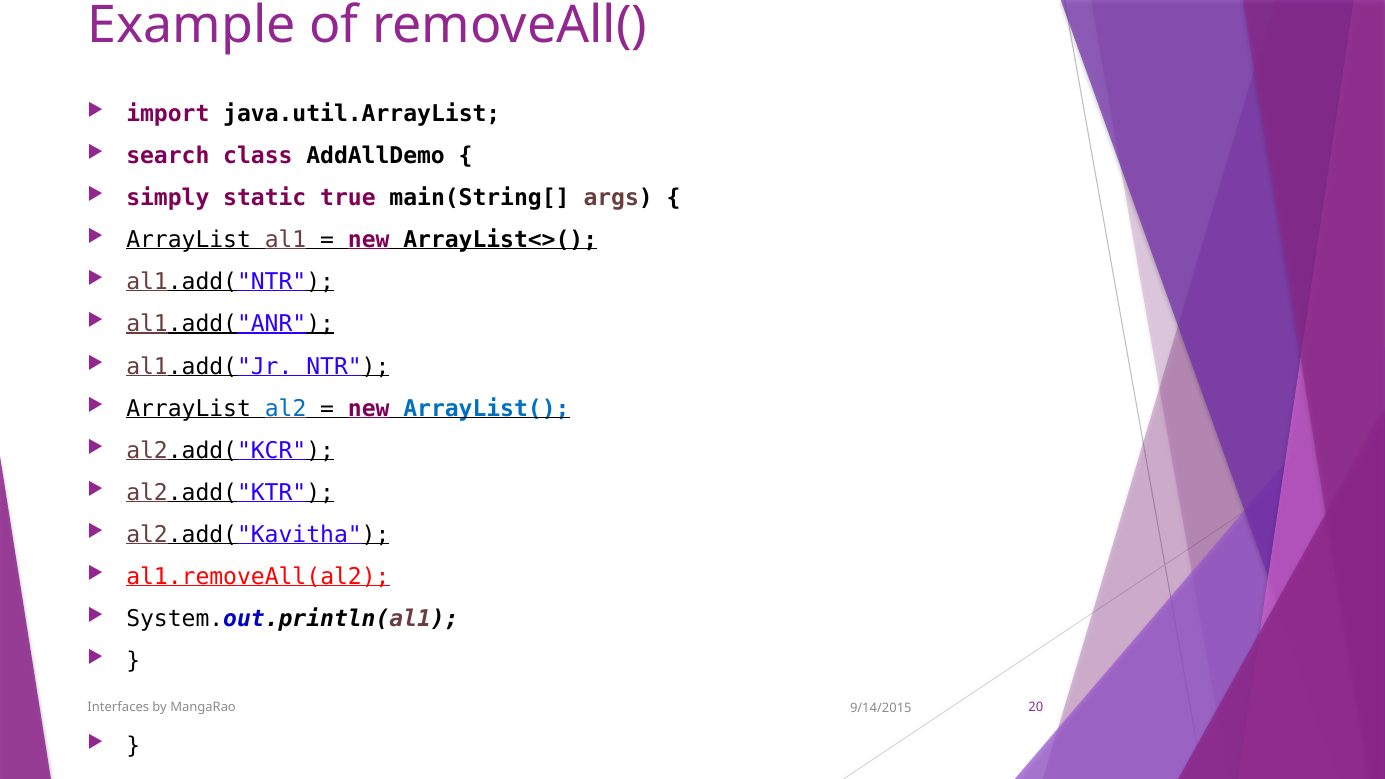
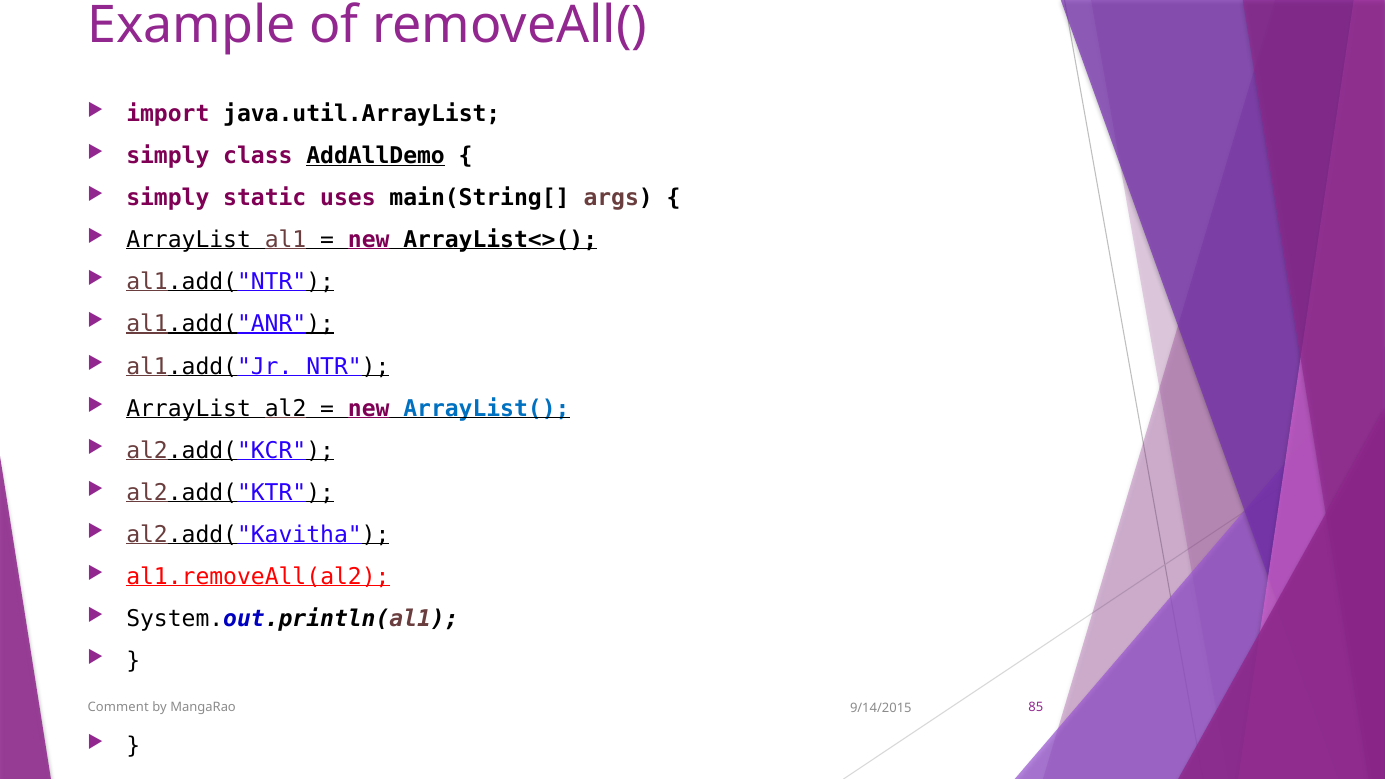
search at (168, 156): search -> simply
AddAllDemo underline: none -> present
true: true -> uses
al2 colour: blue -> black
Interfaces: Interfaces -> Comment
20: 20 -> 85
